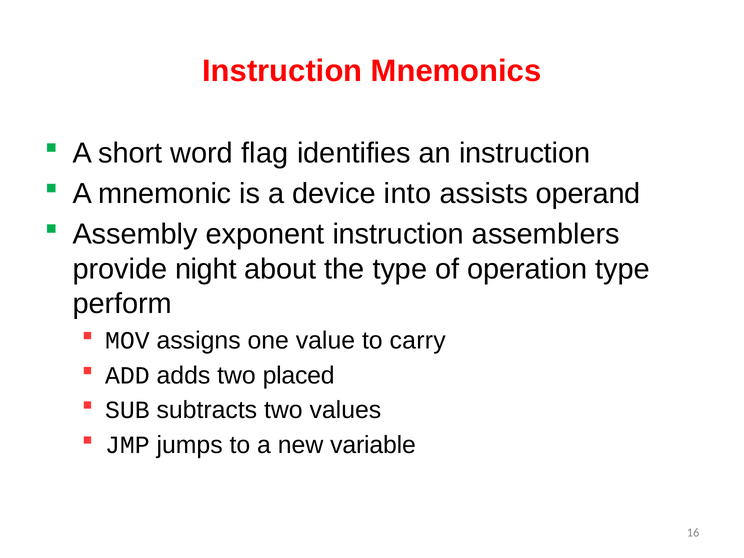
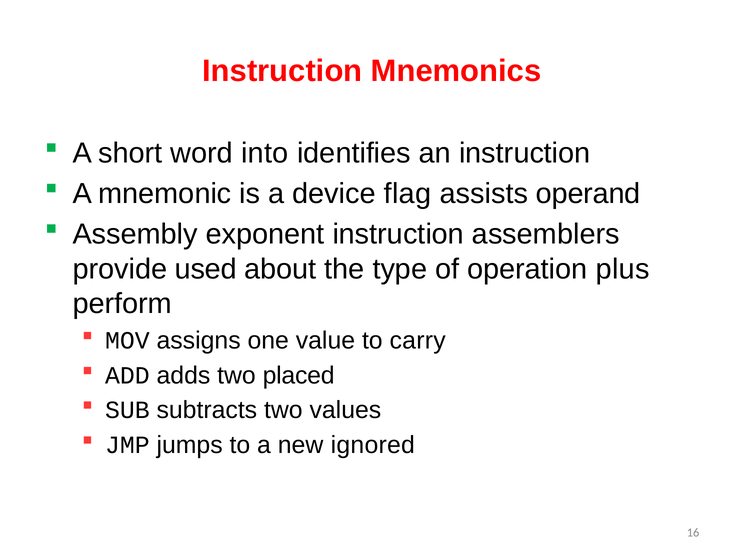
flag: flag -> into
into: into -> flag
night: night -> used
operation type: type -> plus
variable: variable -> ignored
